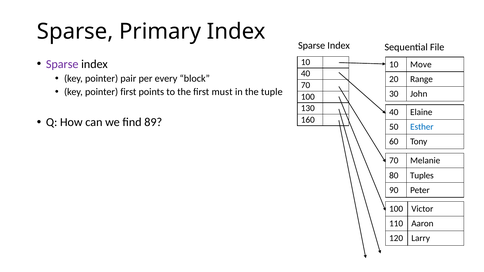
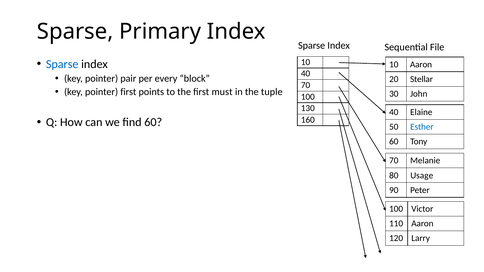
Sparse at (62, 64) colour: purple -> blue
10 Move: Move -> Aaron
Range: Range -> Stellar
find 89: 89 -> 60
Tuples: Tuples -> Usage
